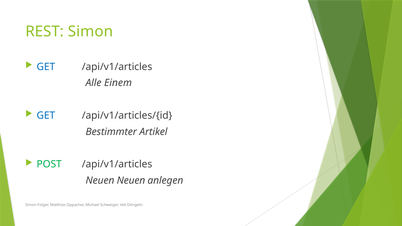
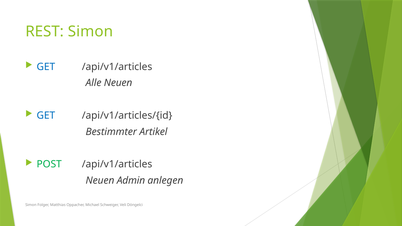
Alle Einem: Einem -> Neuen
Neuen Neuen: Neuen -> Admin
